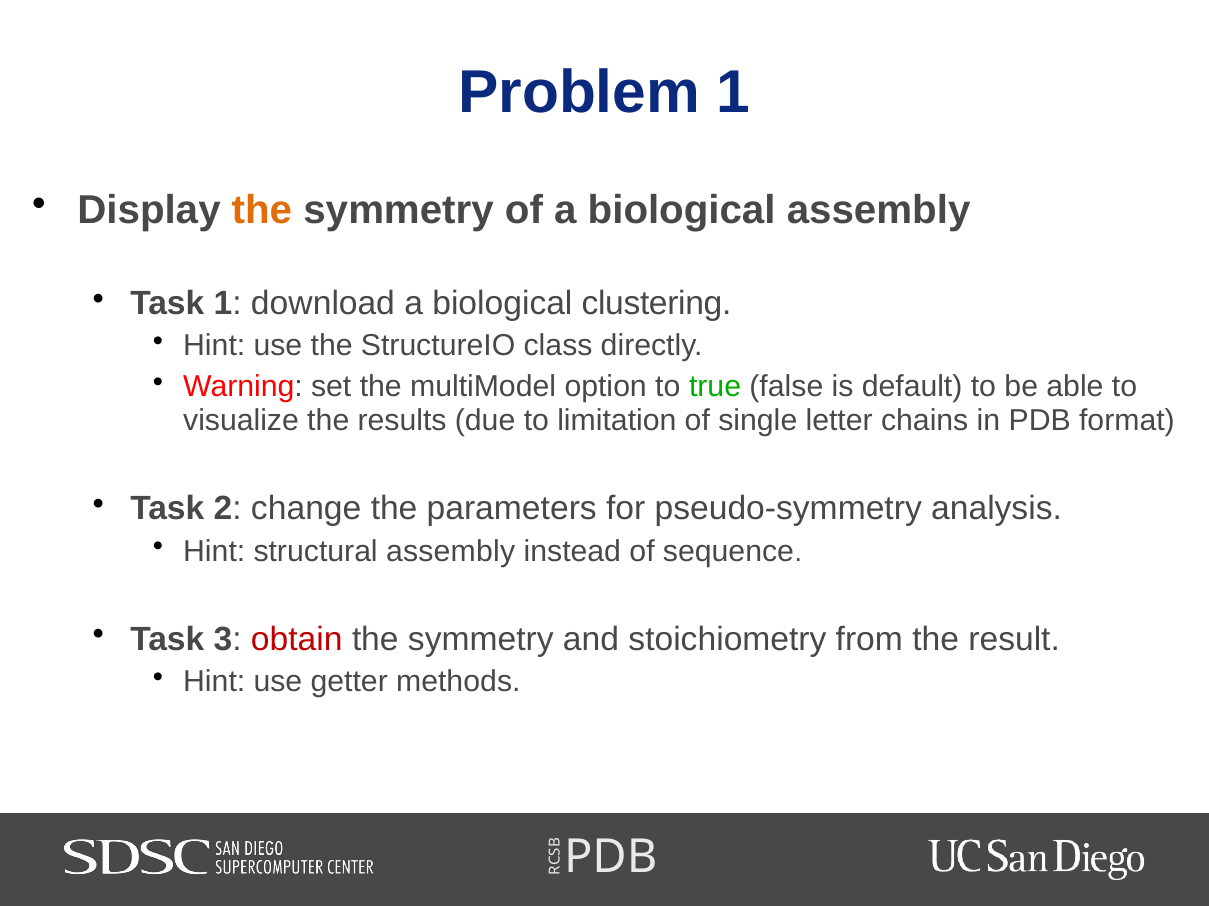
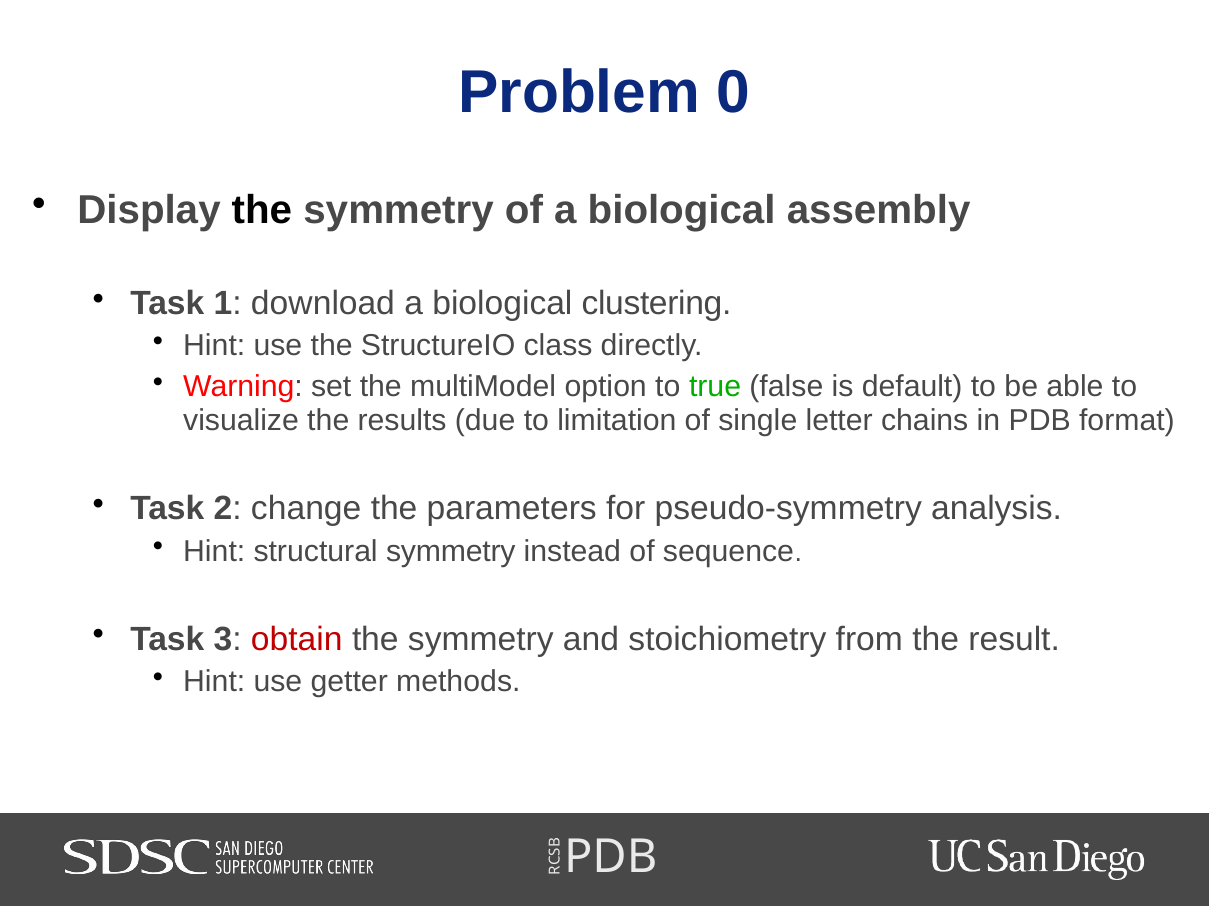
Problem 1: 1 -> 0
the at (262, 210) colour: orange -> black
structural assembly: assembly -> symmetry
